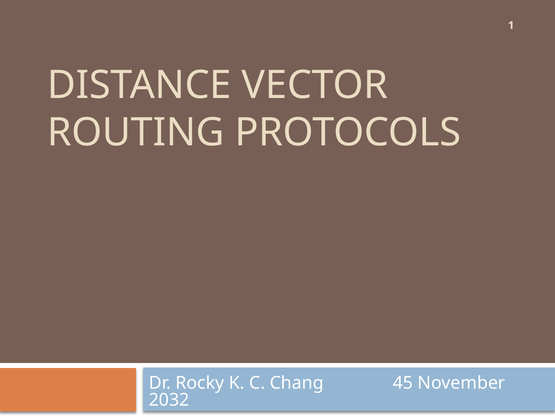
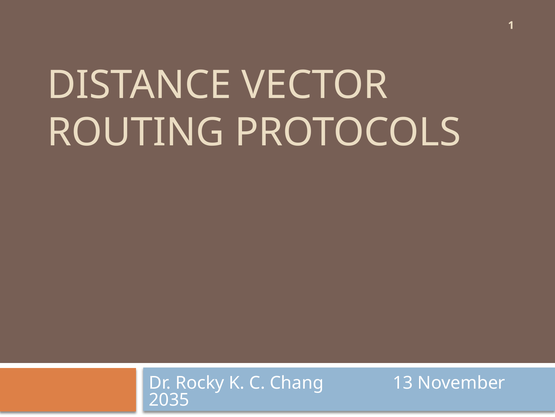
45: 45 -> 13
2032: 2032 -> 2035
